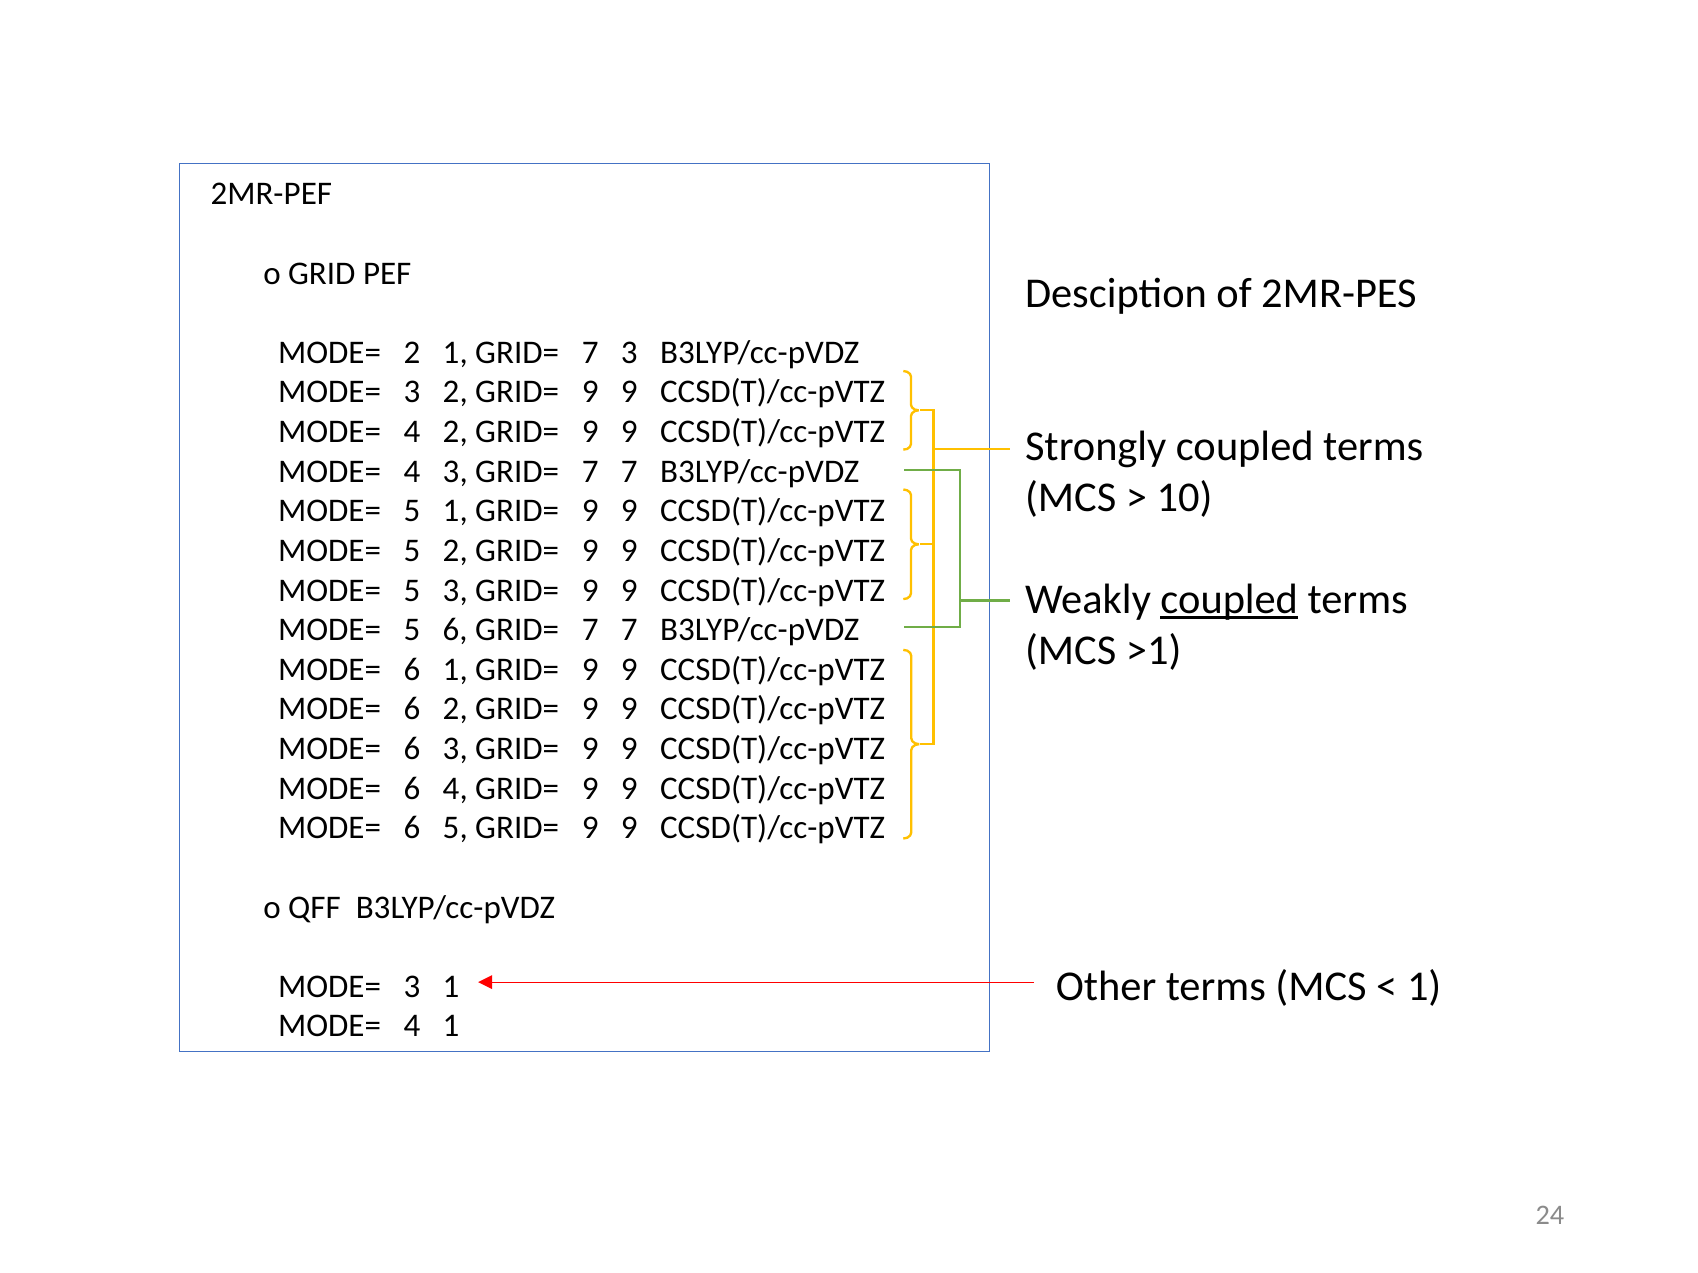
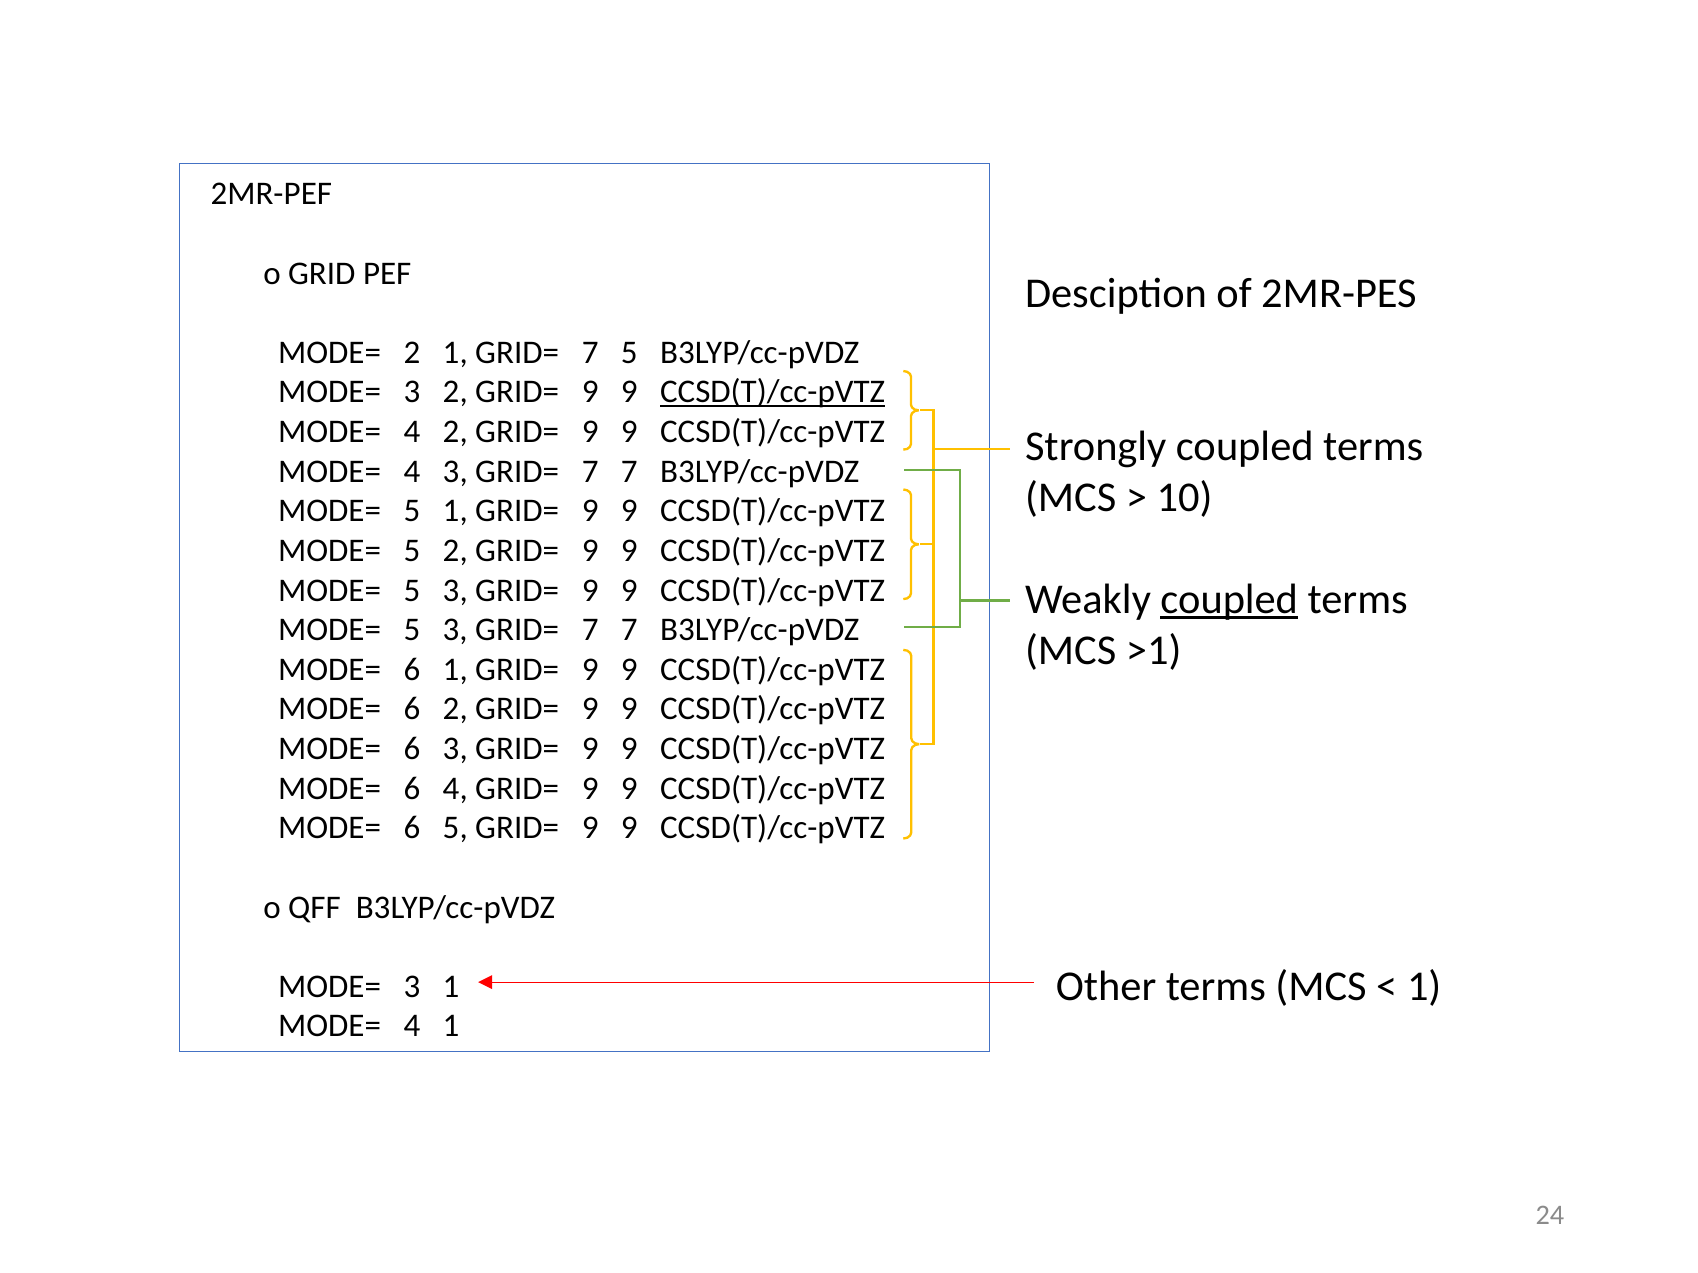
7 3: 3 -> 5
CCSD(T)/cc-pVTZ at (773, 392) underline: none -> present
6 at (455, 630): 6 -> 3
